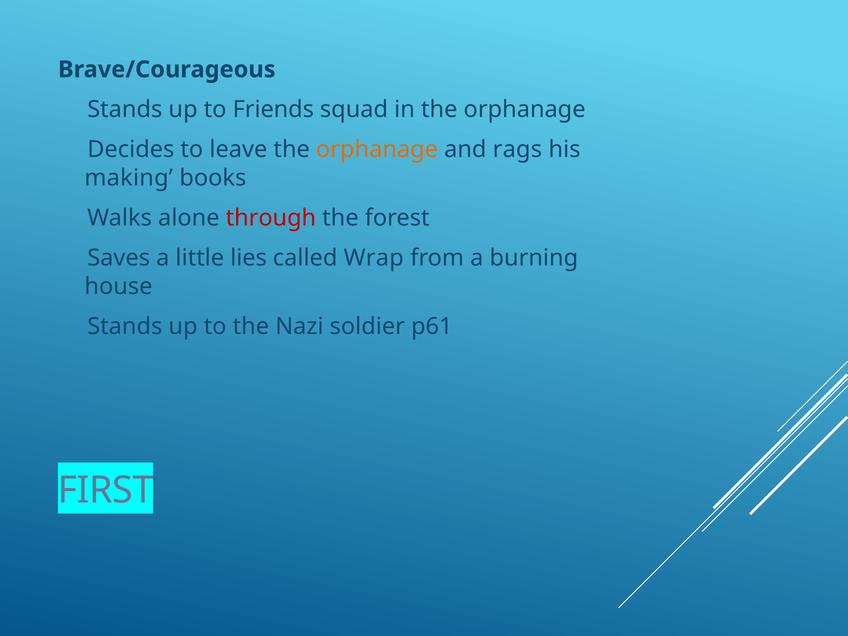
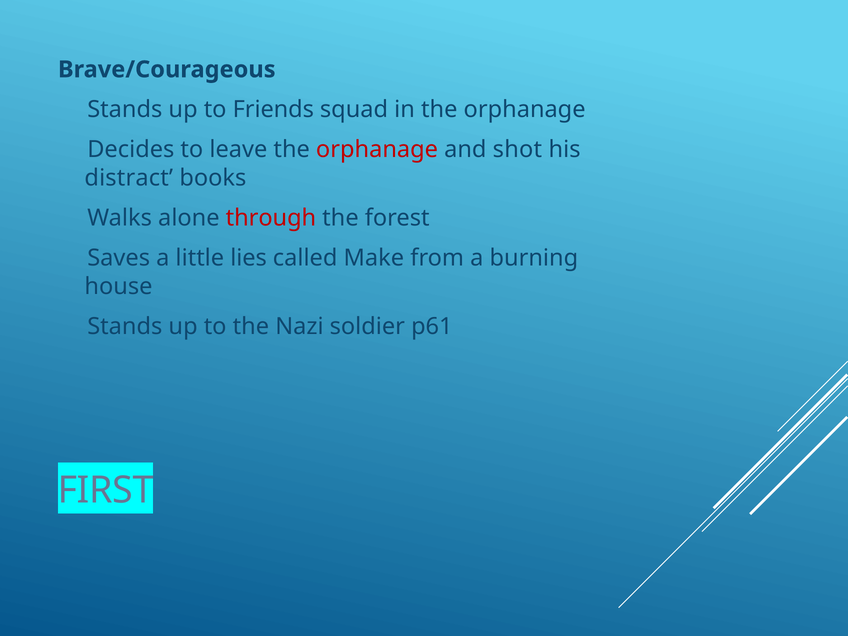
orphanage at (377, 150) colour: orange -> red
rags: rags -> shot
making: making -> distract
Wrap: Wrap -> Make
